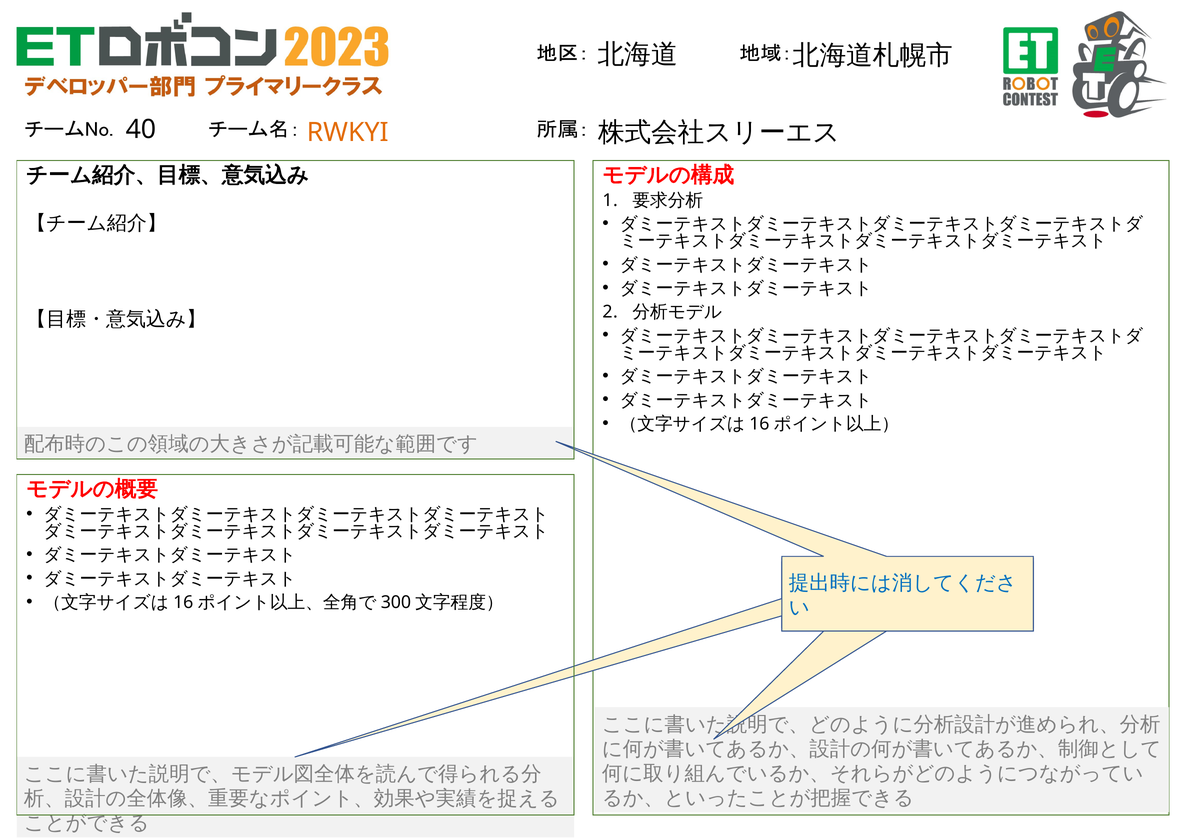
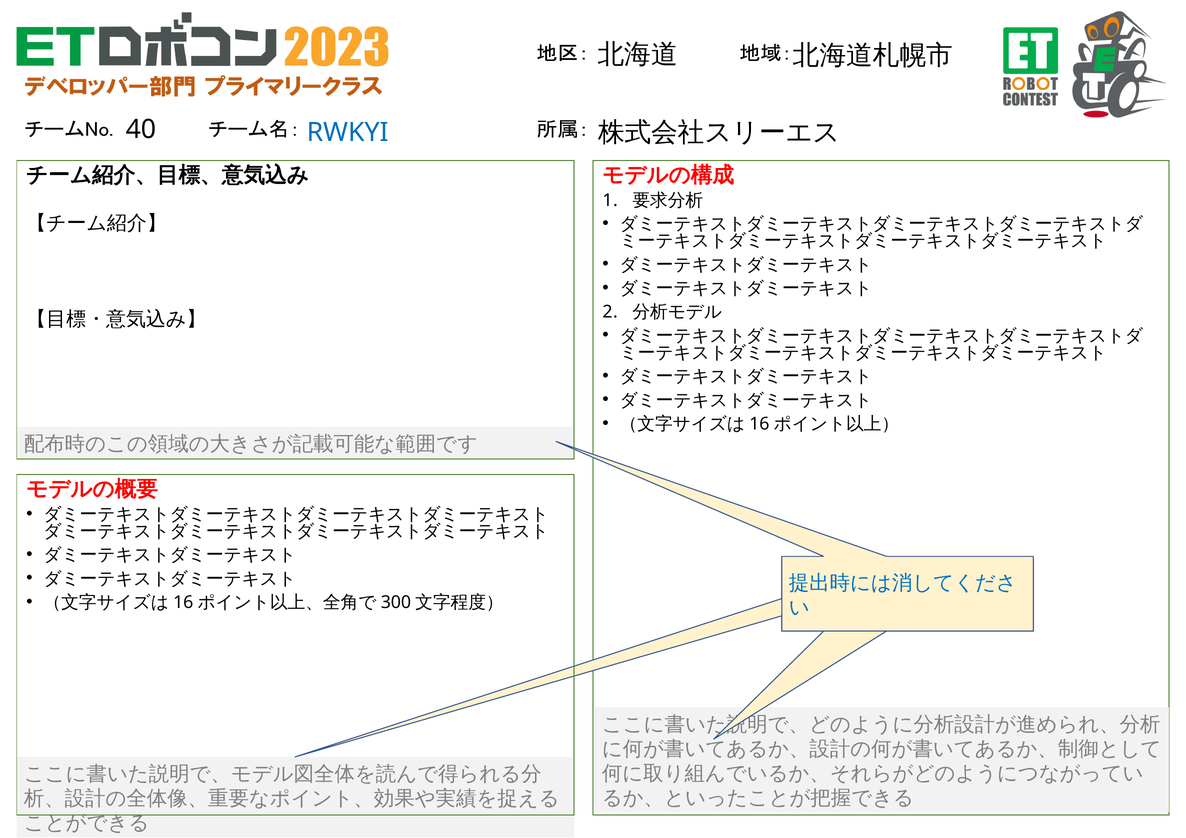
RWKYI colour: orange -> blue
